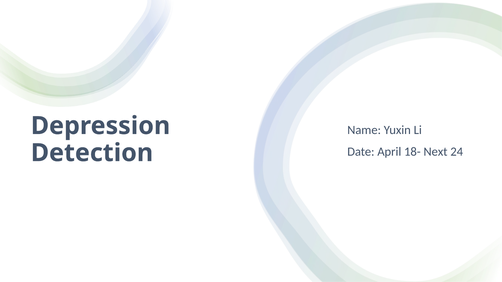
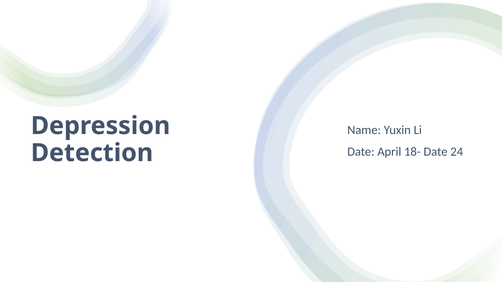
18- Next: Next -> Date
